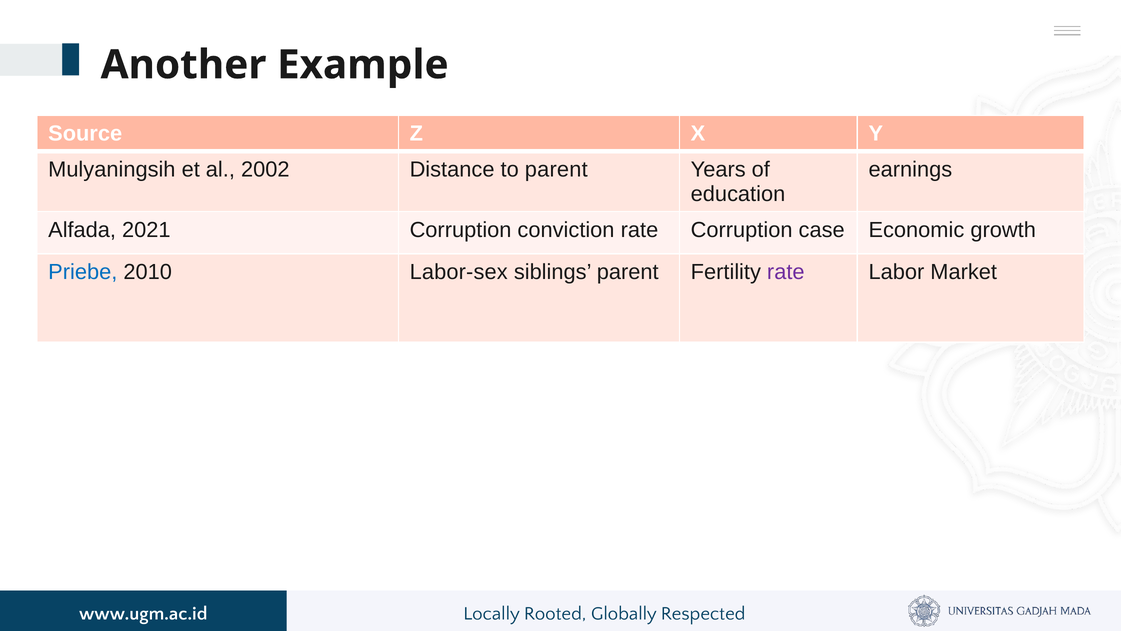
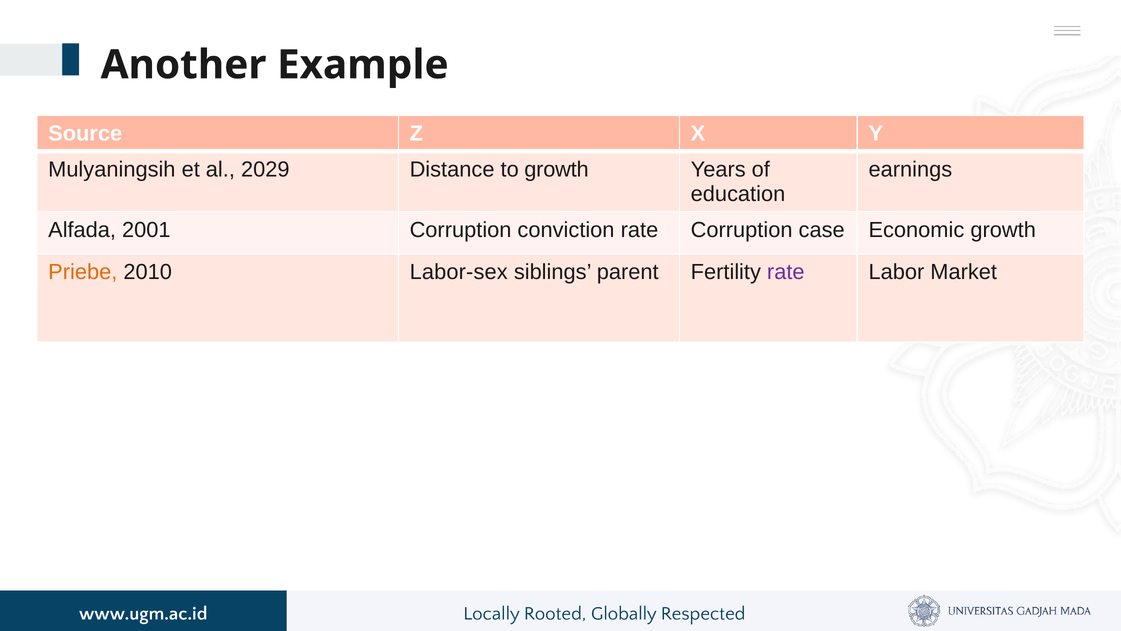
2002: 2002 -> 2029
to parent: parent -> growth
2021: 2021 -> 2001
Priebe colour: blue -> orange
